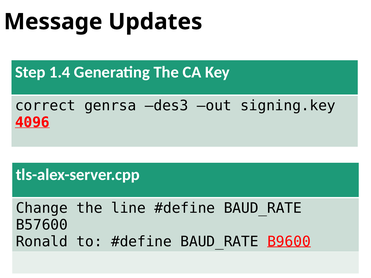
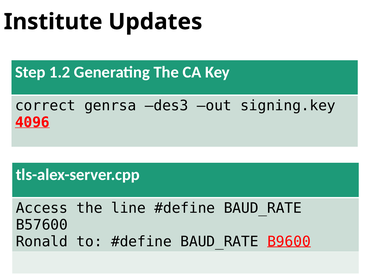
Message: Message -> Institute
1.4: 1.4 -> 1.2
Change: Change -> Access
